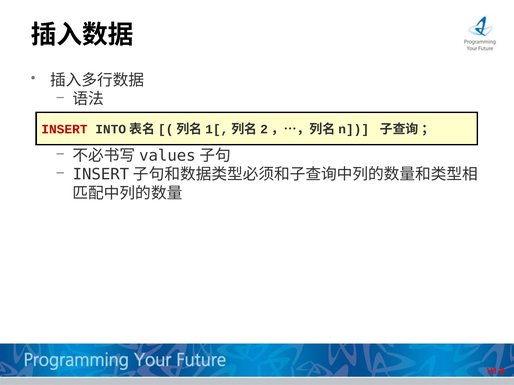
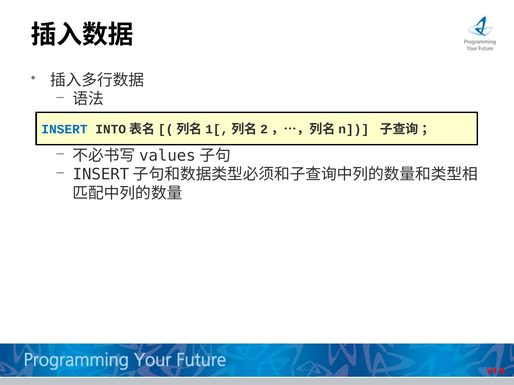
INSERT colour: red -> blue
